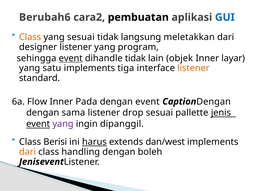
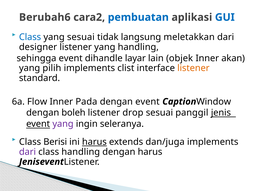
pembuatan colour: black -> blue
Class at (30, 37) colour: orange -> blue
yang program: program -> handling
event at (71, 58) underline: present -> none
dihandle tidak: tidak -> layar
layar: layar -> akan
satu: satu -> pilih
tiga: tiga -> clist
Dengan at (214, 101): Dengan -> Window
sama: sama -> boleh
pallette: pallette -> panggil
dipanggil: dipanggil -> seleranya
dan/west: dan/west -> dan/juga
dari at (27, 151) colour: orange -> purple
dengan boleh: boleh -> harus
